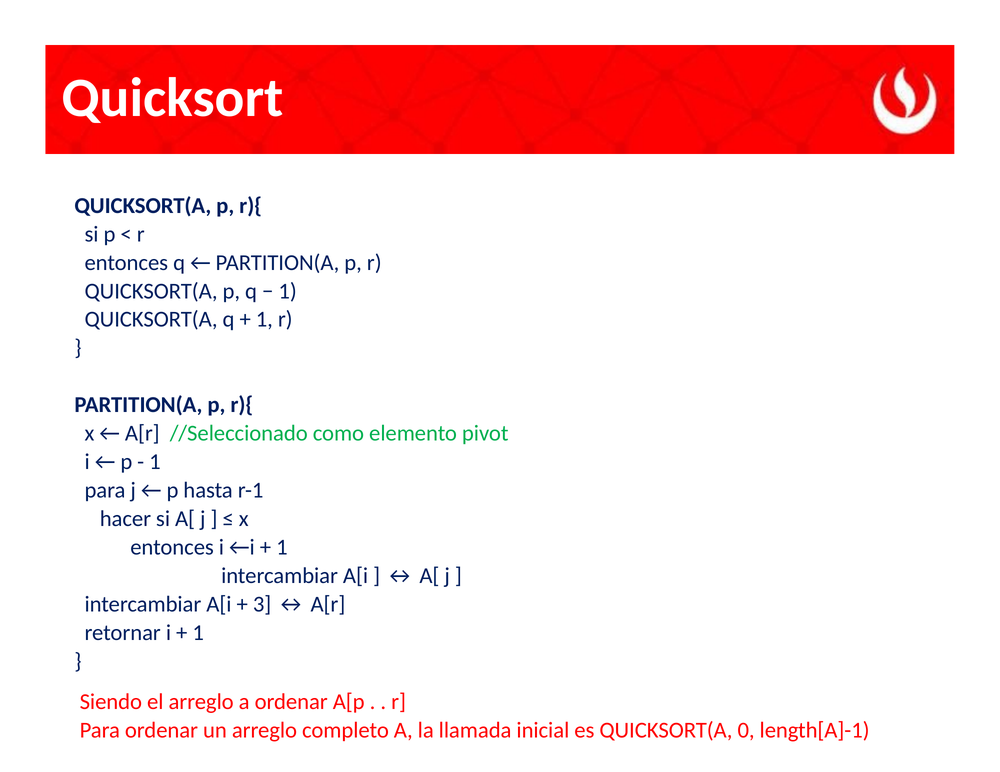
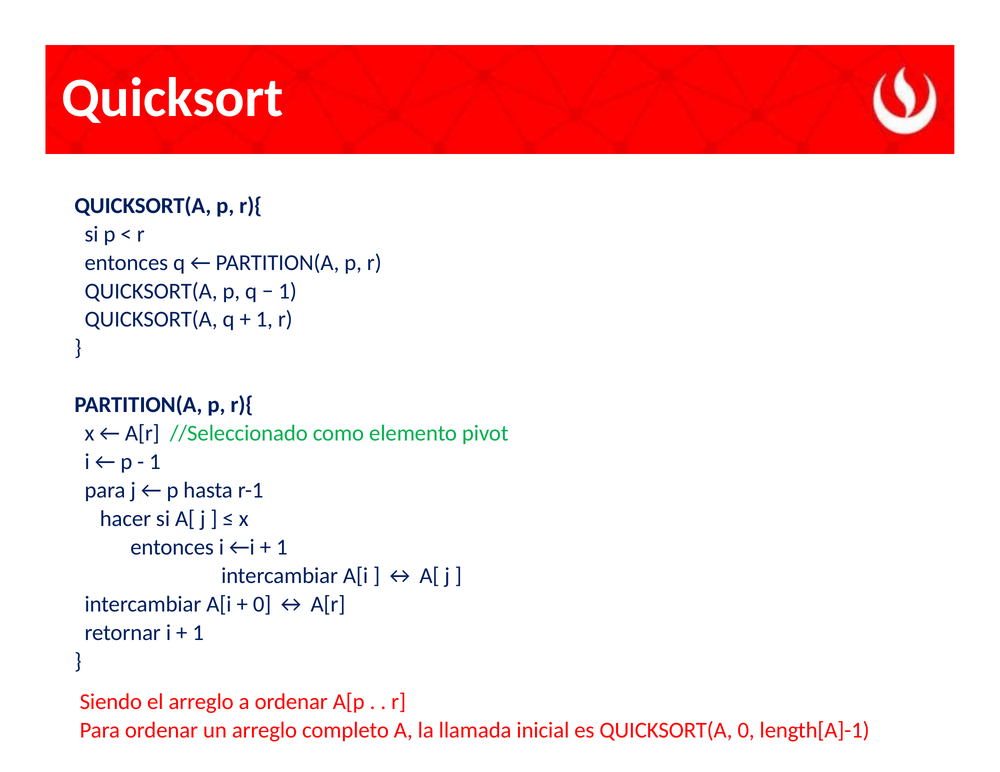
3 at (262, 605): 3 -> 0
